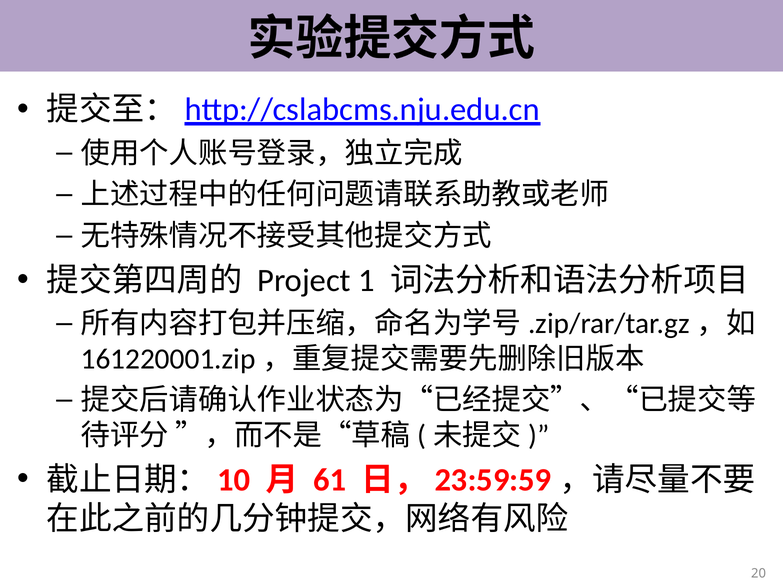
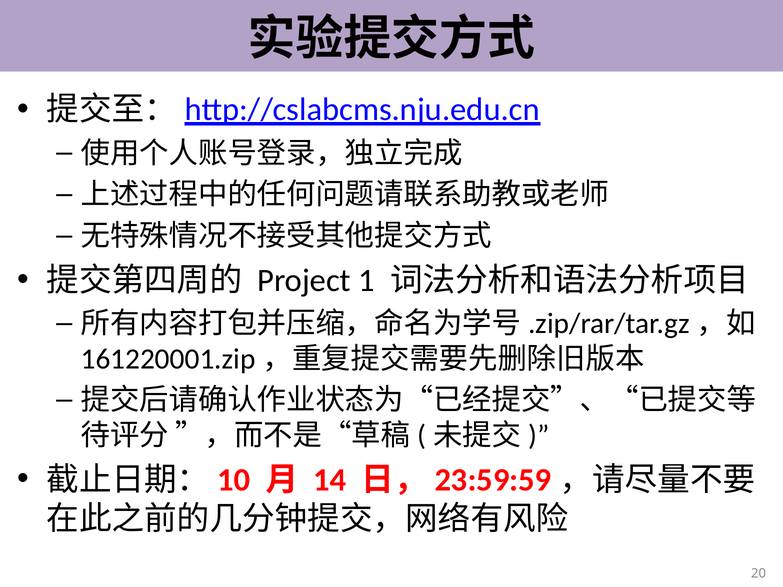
61: 61 -> 14
